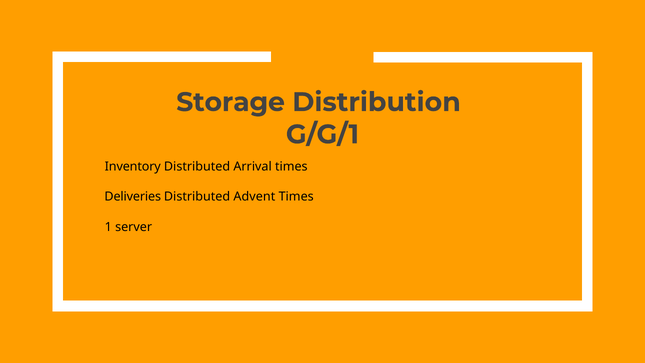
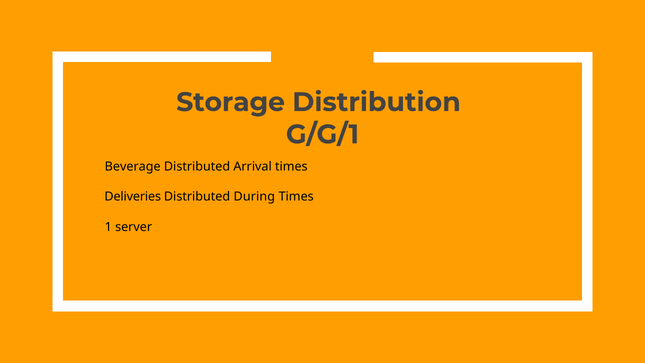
Inventory: Inventory -> Beverage
Advent: Advent -> During
